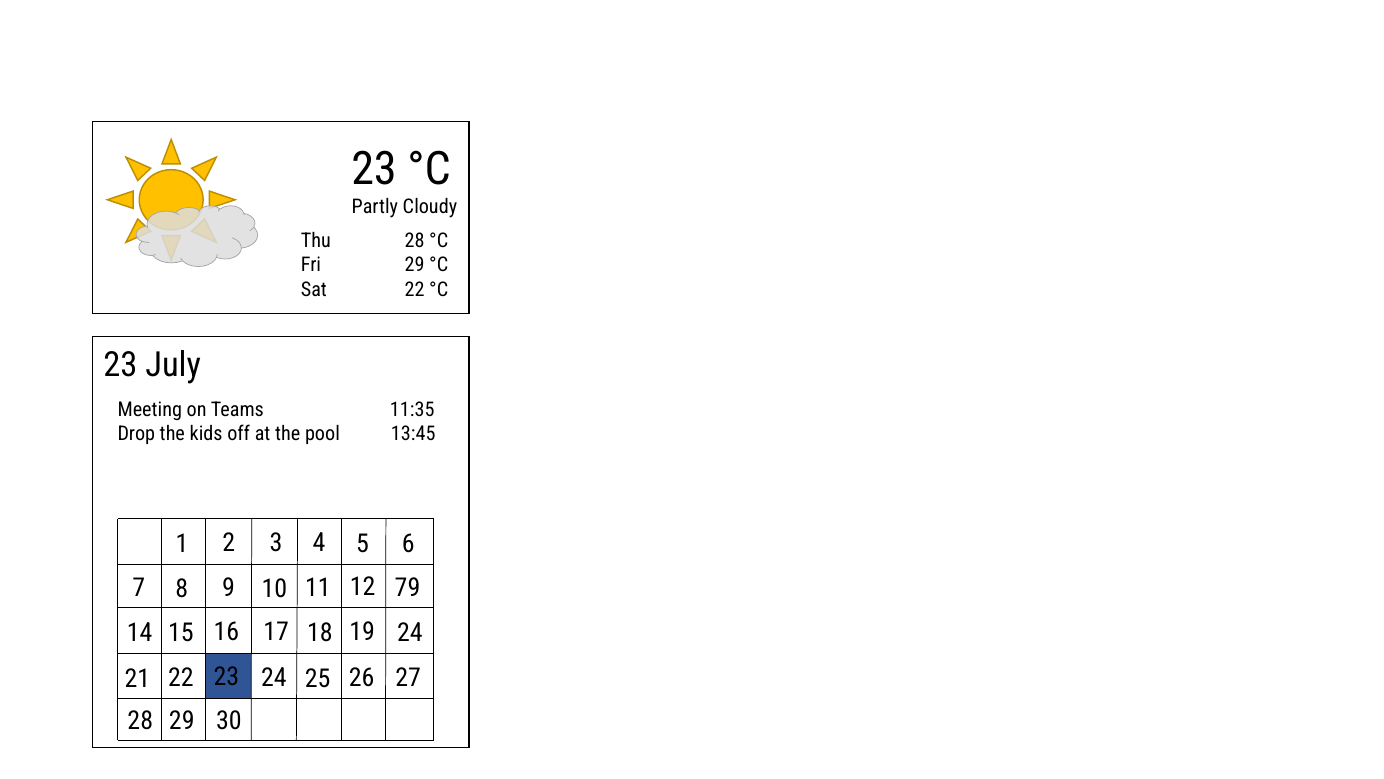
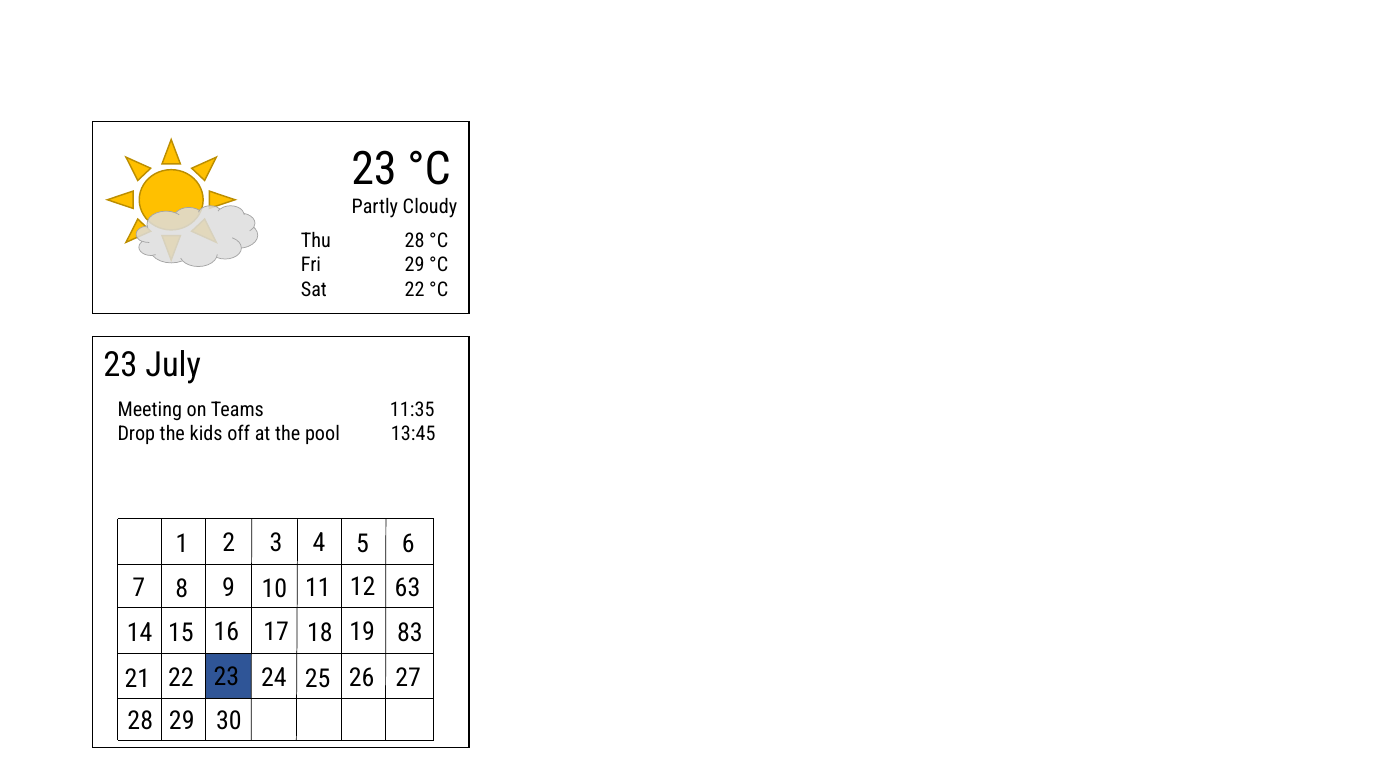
79: 79 -> 63
19 24: 24 -> 83
